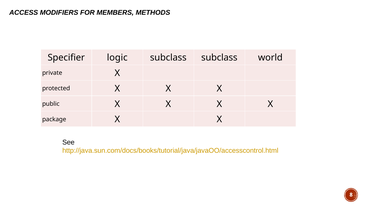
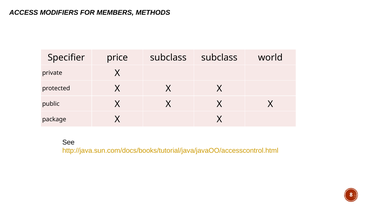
logic: logic -> price
